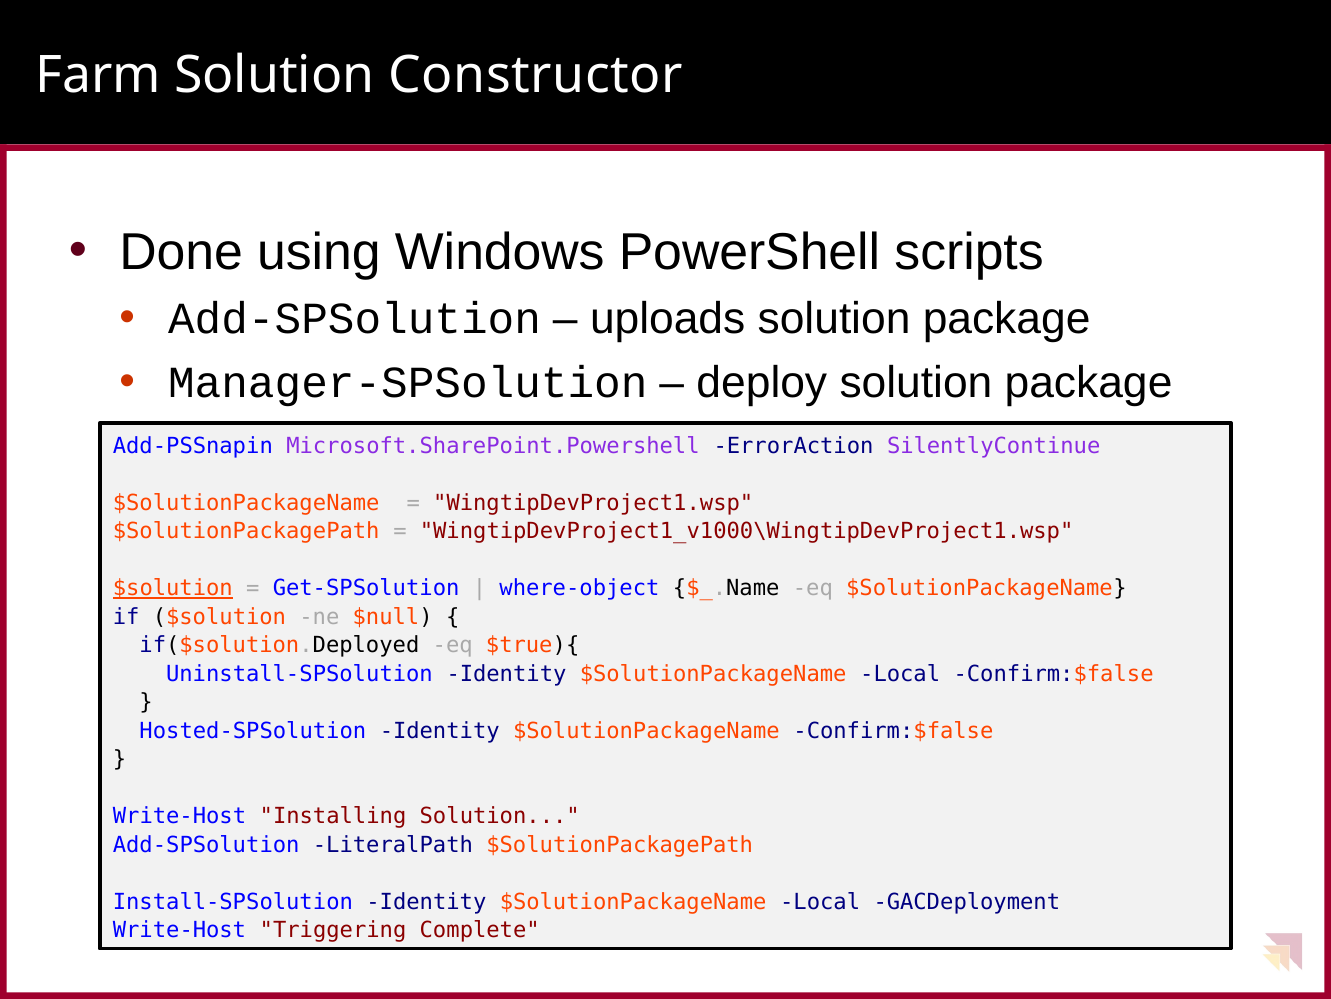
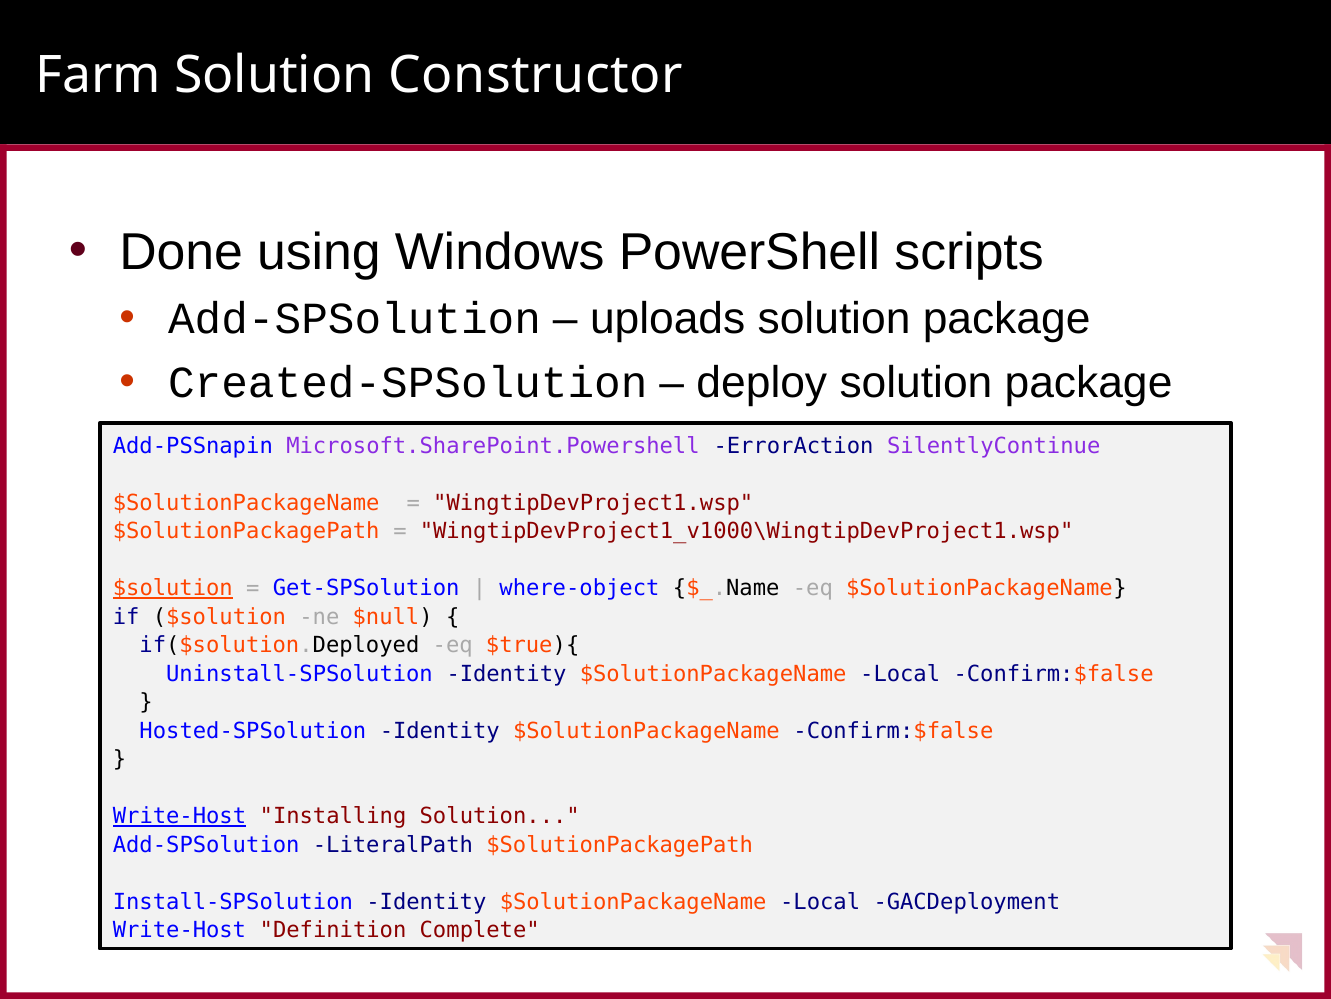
Manager-SPSolution: Manager-SPSolution -> Created-SPSolution
Write-Host at (179, 816) underline: none -> present
Triggering: Triggering -> Definition
